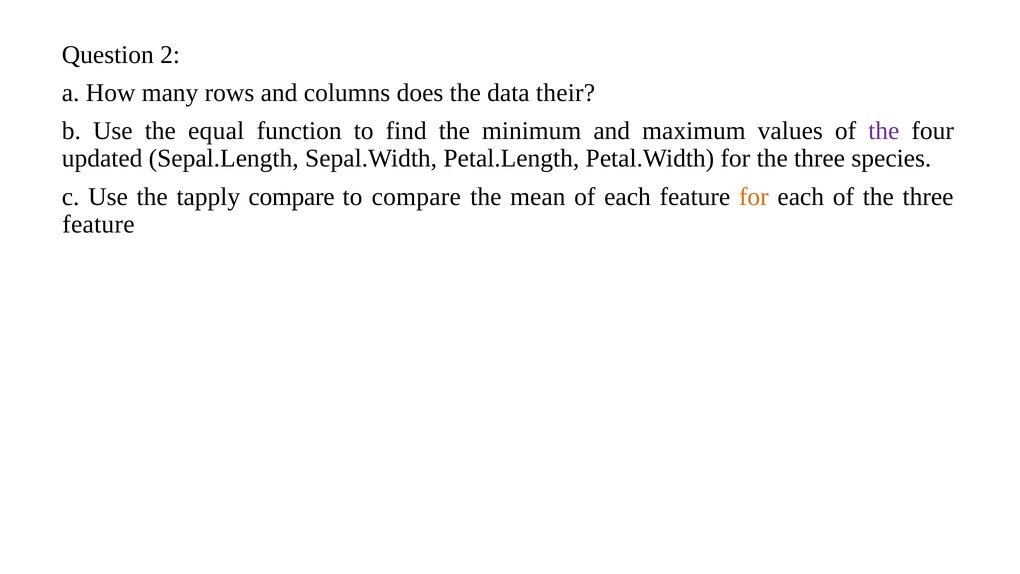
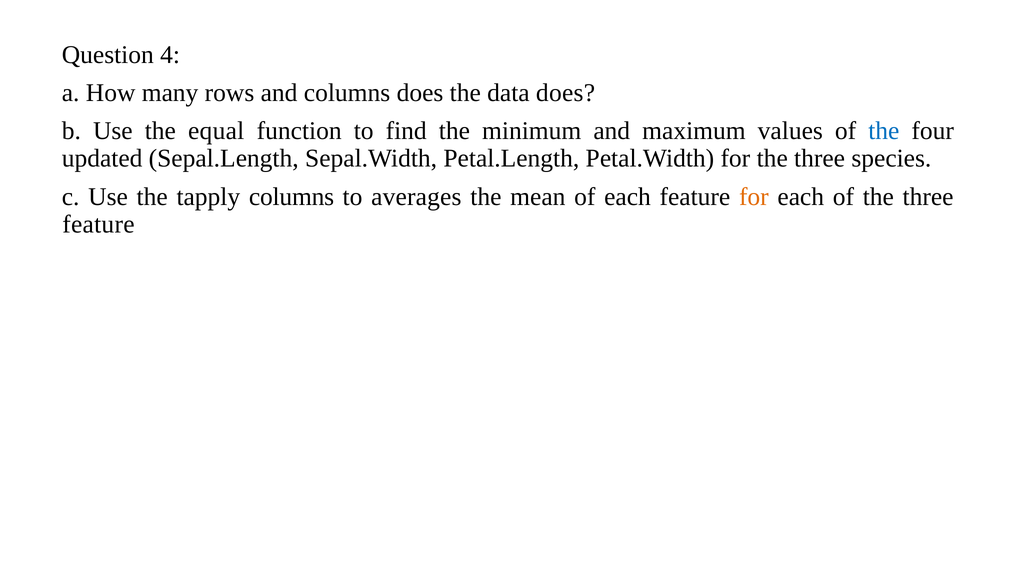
2: 2 -> 4
data their: their -> does
the at (884, 131) colour: purple -> blue
tapply compare: compare -> columns
to compare: compare -> averages
